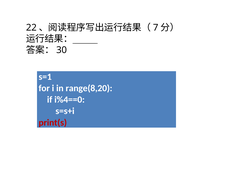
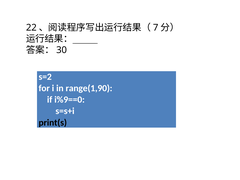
s=1: s=1 -> s=2
range(8,20: range(8,20 -> range(1,90
i%4==0: i%4==0 -> i%9==0
print(s colour: red -> black
